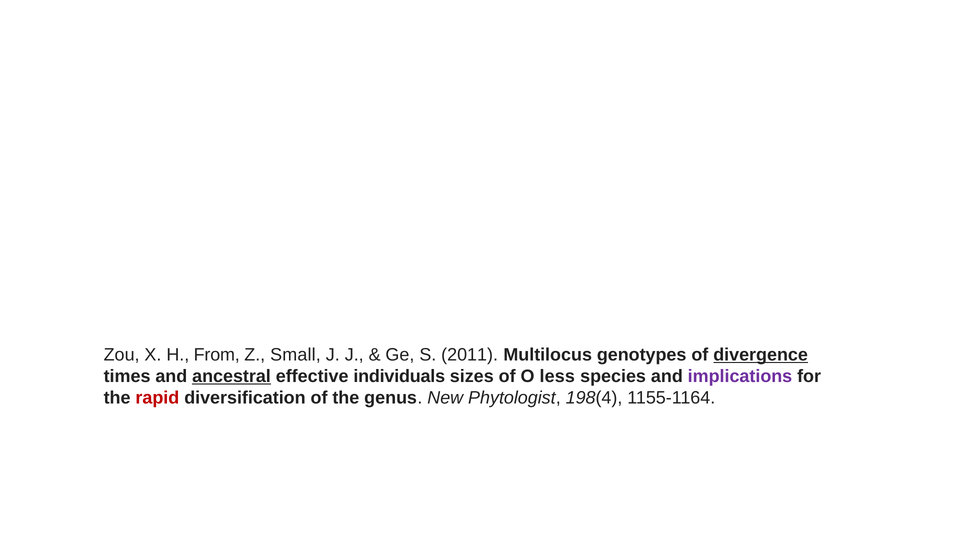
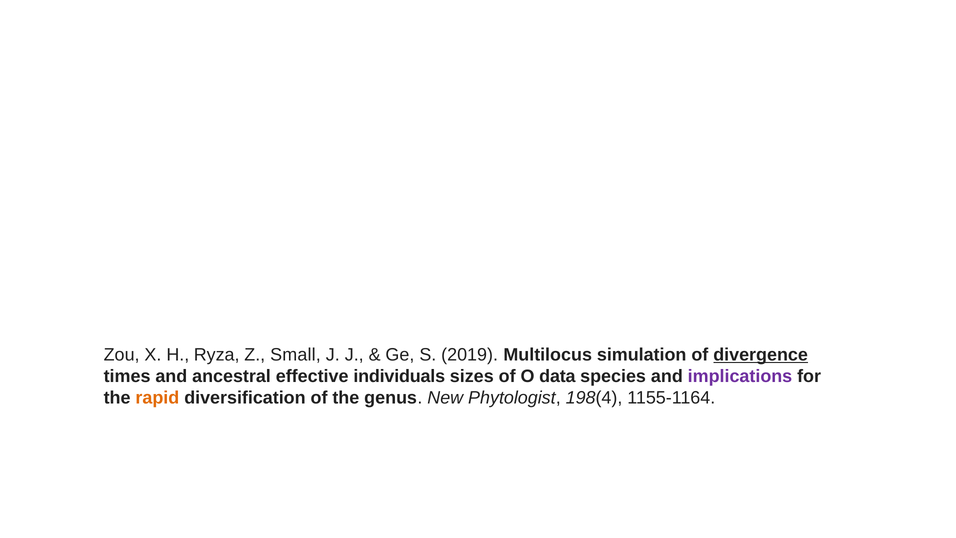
From: From -> Ryza
2011: 2011 -> 2019
genotypes: genotypes -> simulation
ancestral underline: present -> none
less: less -> data
rapid colour: red -> orange
